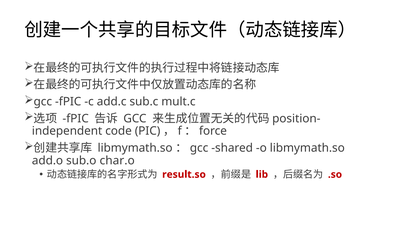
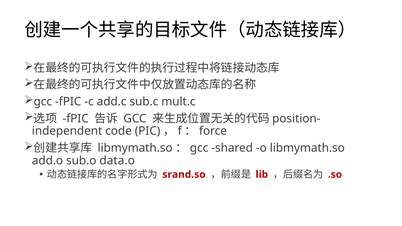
char.o: char.o -> data.o
result.so: result.so -> srand.so
